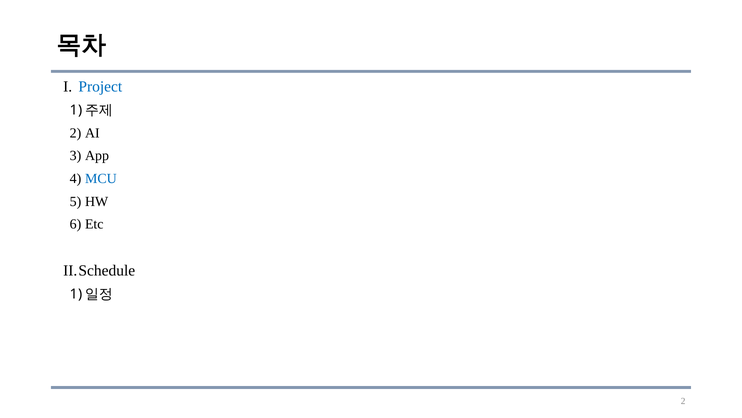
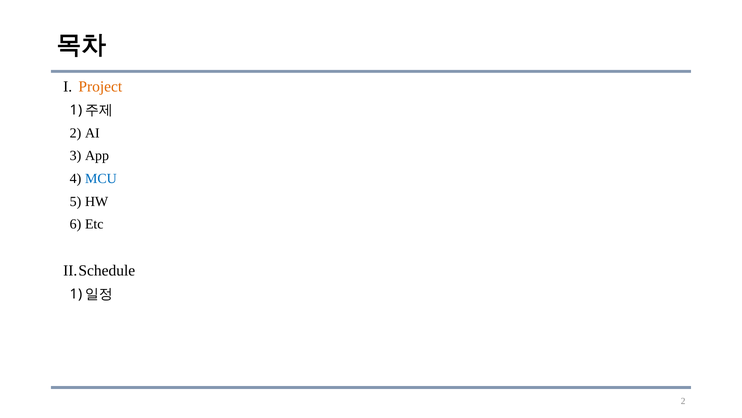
Project colour: blue -> orange
